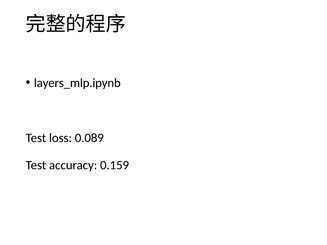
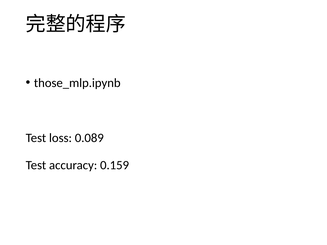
layers_mlp.ipynb: layers_mlp.ipynb -> those_mlp.ipynb
